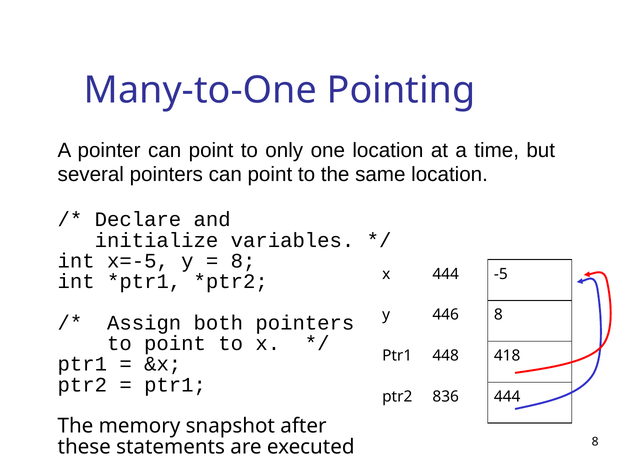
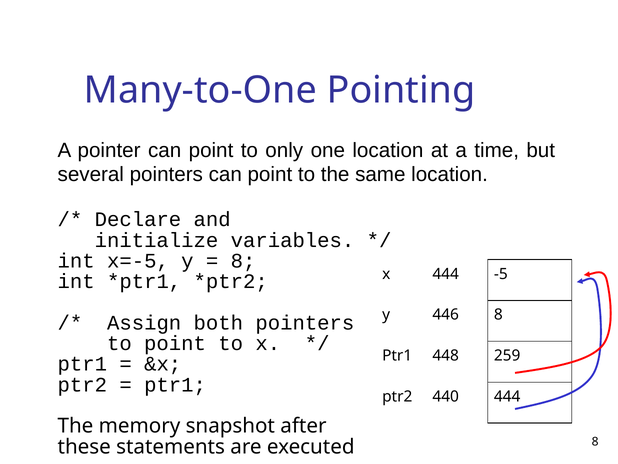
418: 418 -> 259
836: 836 -> 440
